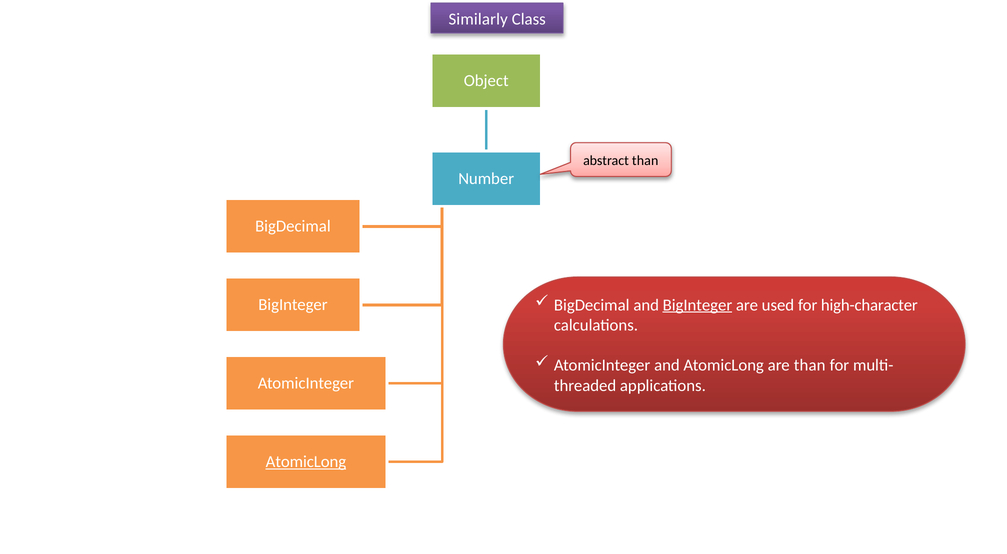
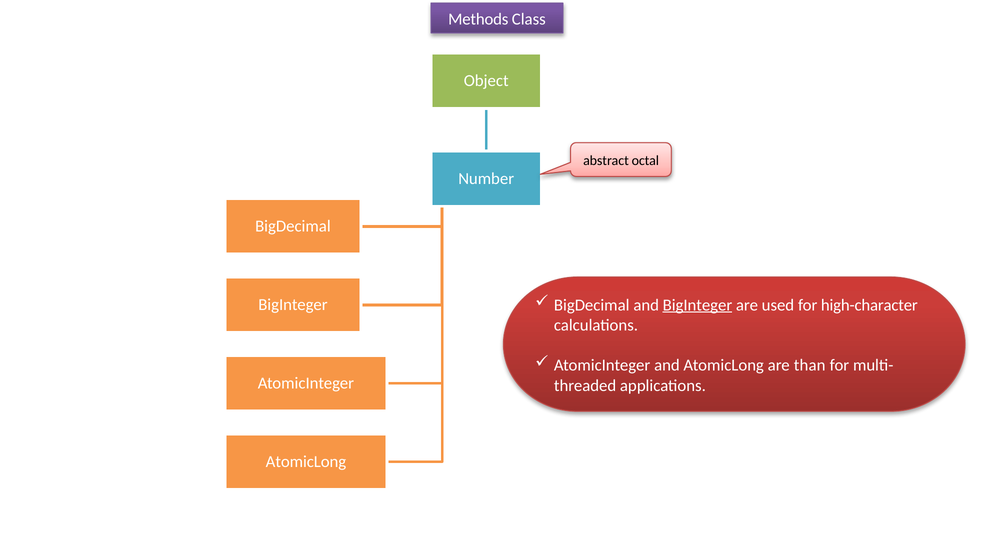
Similarly: Similarly -> Methods
abstract than: than -> octal
AtomicLong at (306, 462) underline: present -> none
